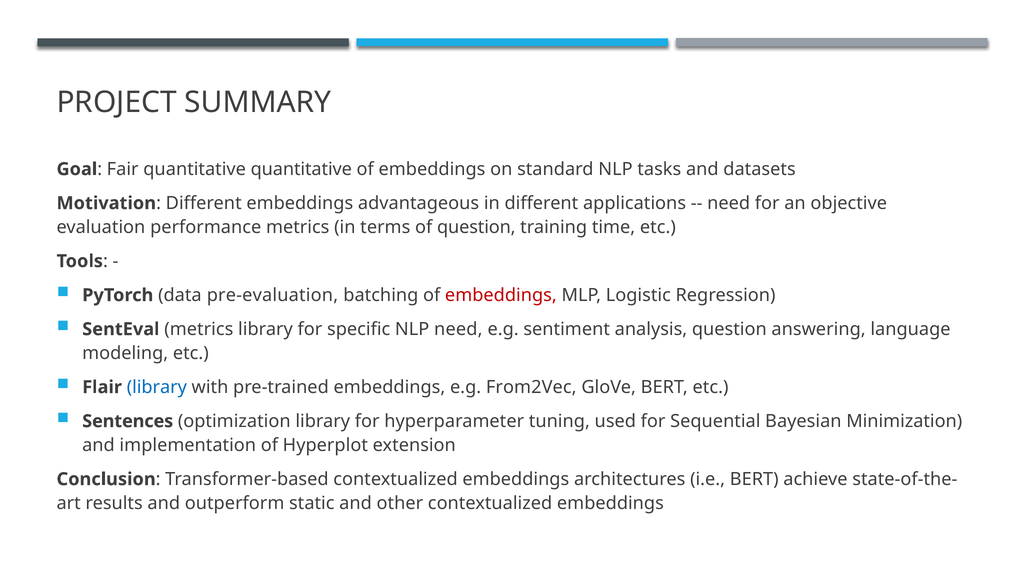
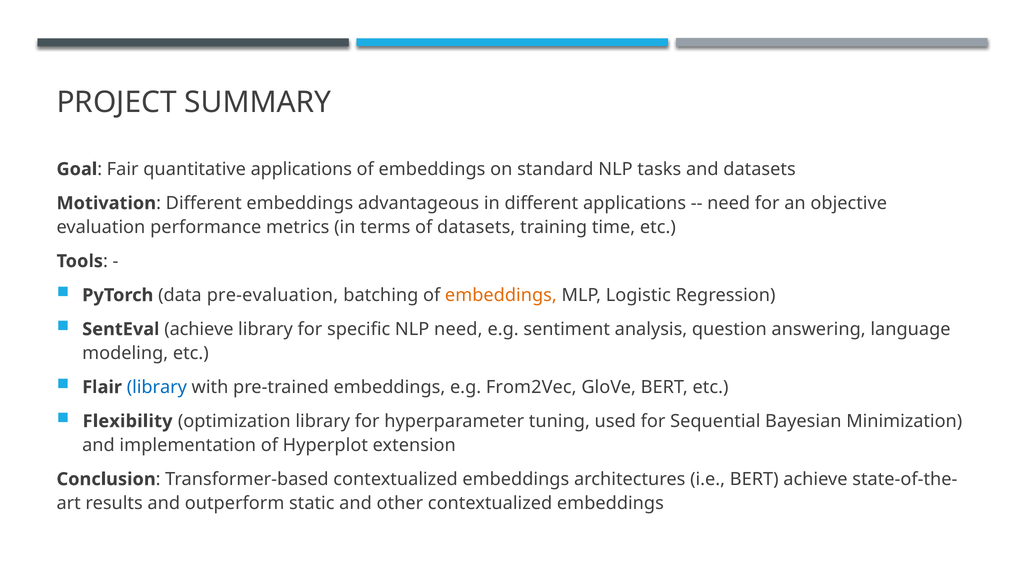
quantitative quantitative: quantitative -> applications
of question: question -> datasets
embeddings at (501, 295) colour: red -> orange
SentEval metrics: metrics -> achieve
Sentences: Sentences -> Flexibility
